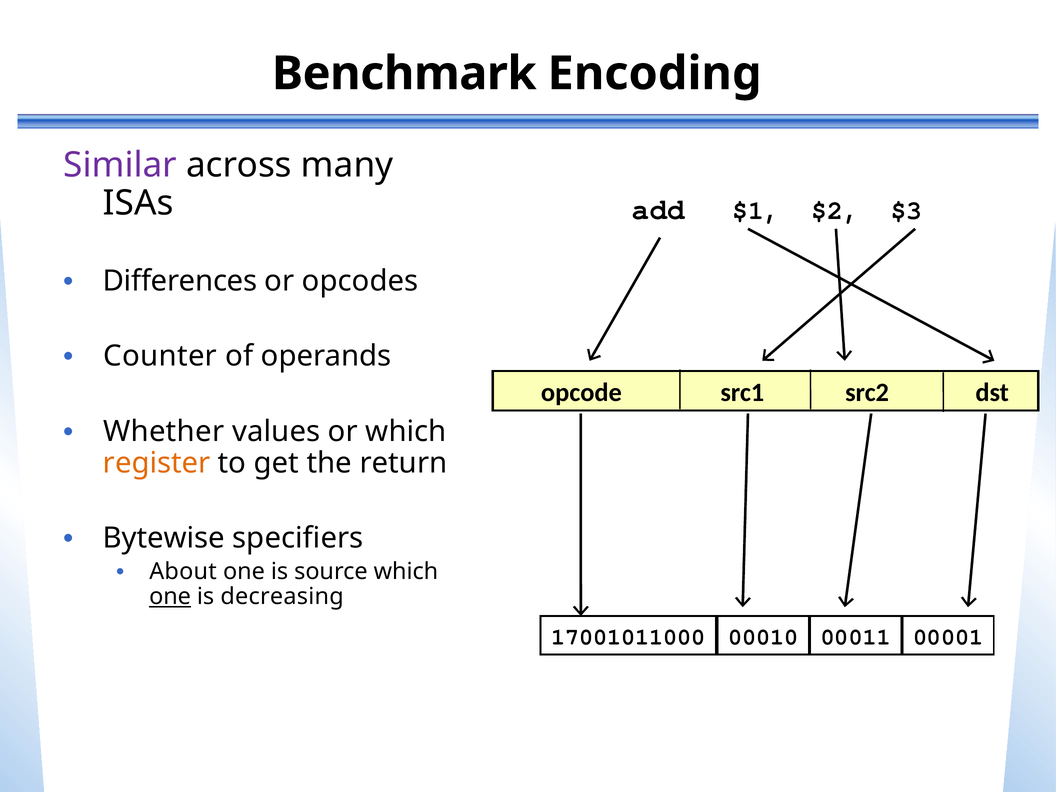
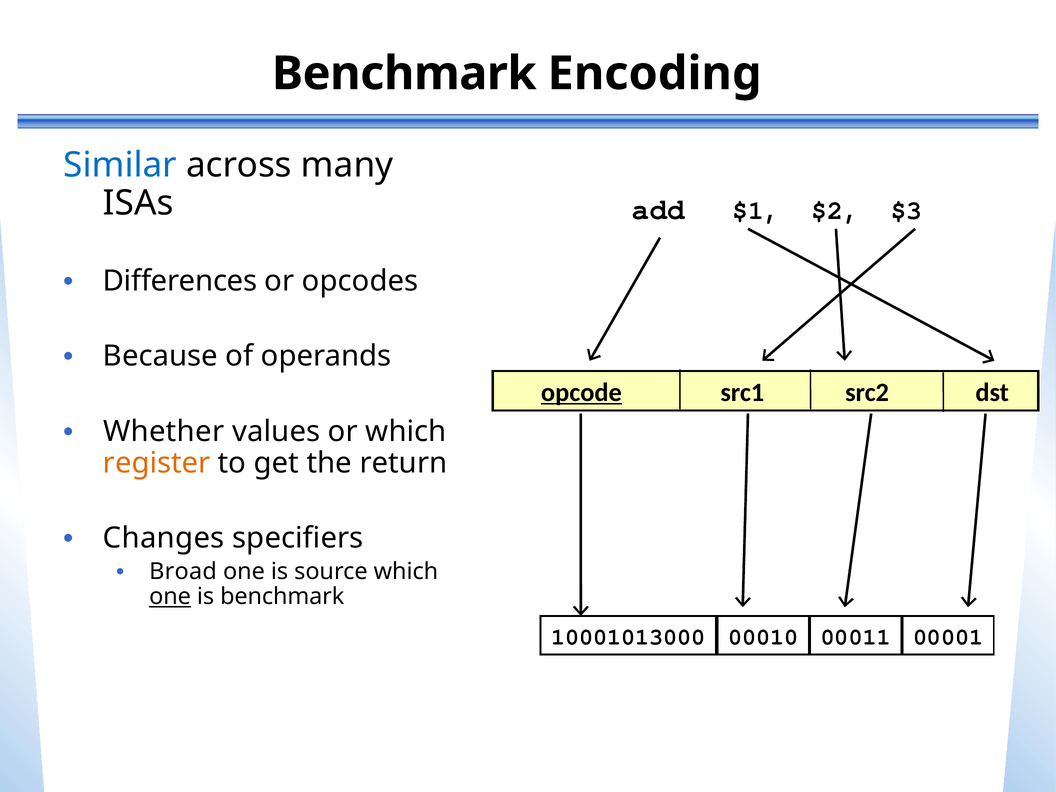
Similar colour: purple -> blue
Counter: Counter -> Because
opcode underline: none -> present
Bytewise: Bytewise -> Changes
About: About -> Broad
is decreasing: decreasing -> benchmark
17001011000: 17001011000 -> 10001013000
